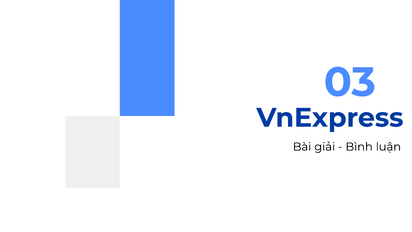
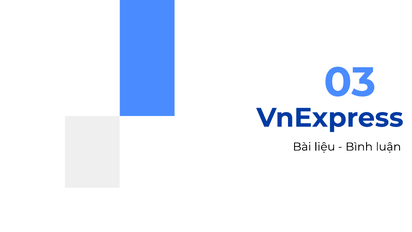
giải: giải -> liệu
